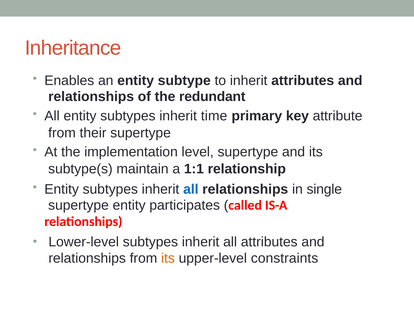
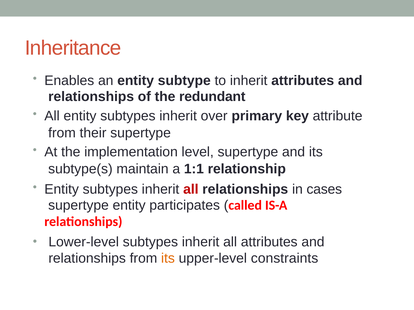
time: time -> over
all at (191, 190) colour: blue -> red
single: single -> cases
